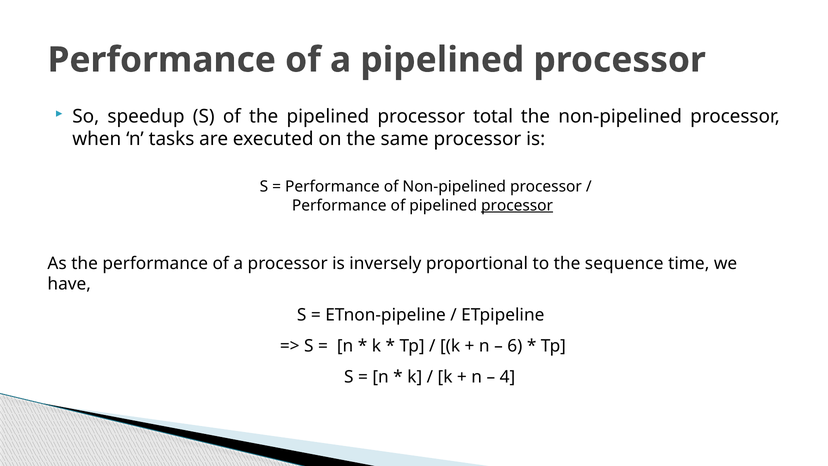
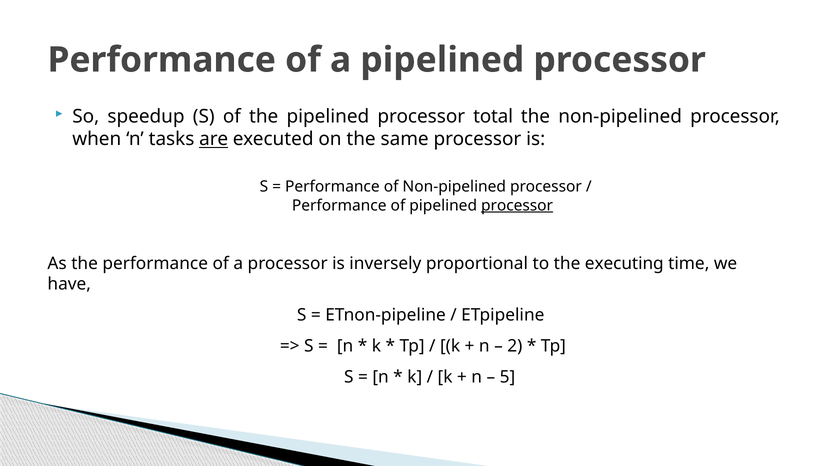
are underline: none -> present
sequence: sequence -> executing
6: 6 -> 2
4: 4 -> 5
